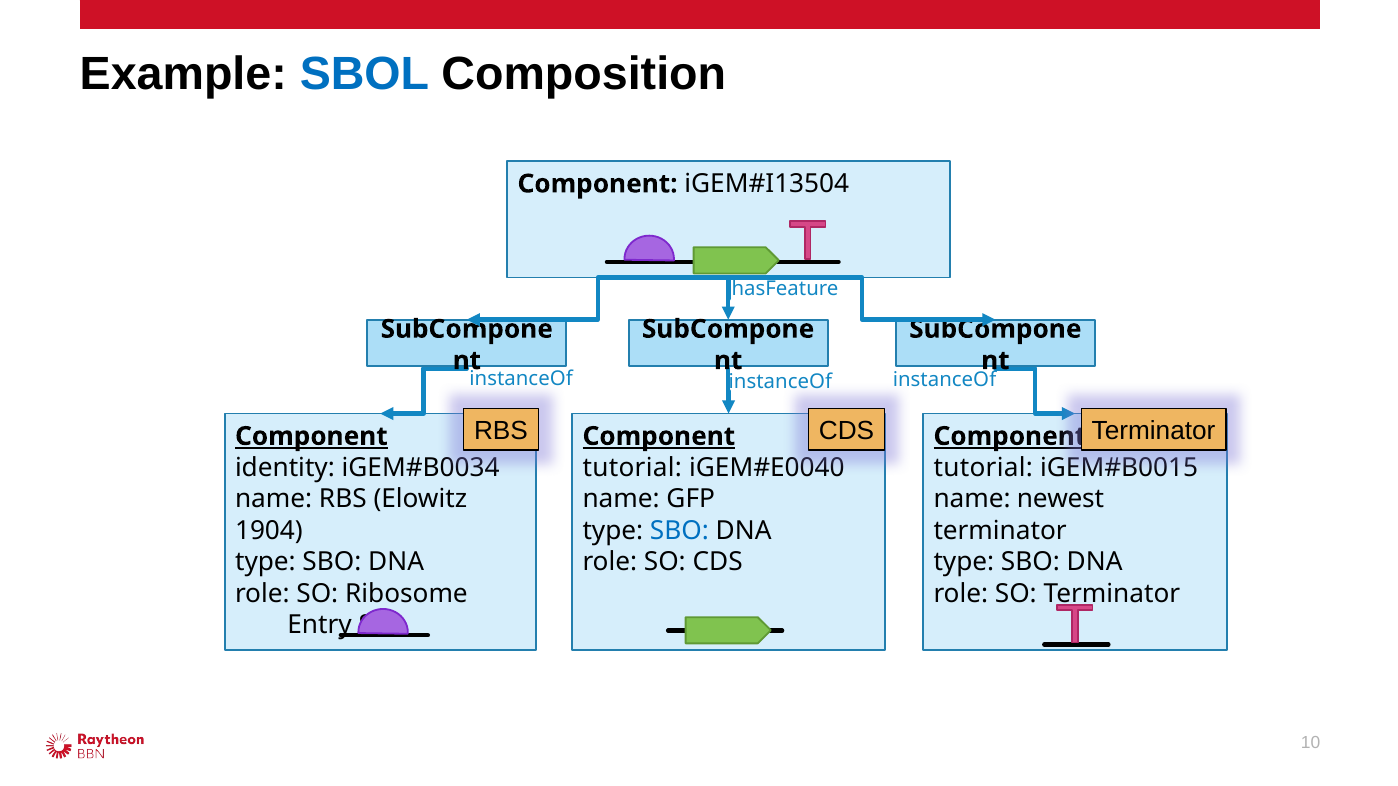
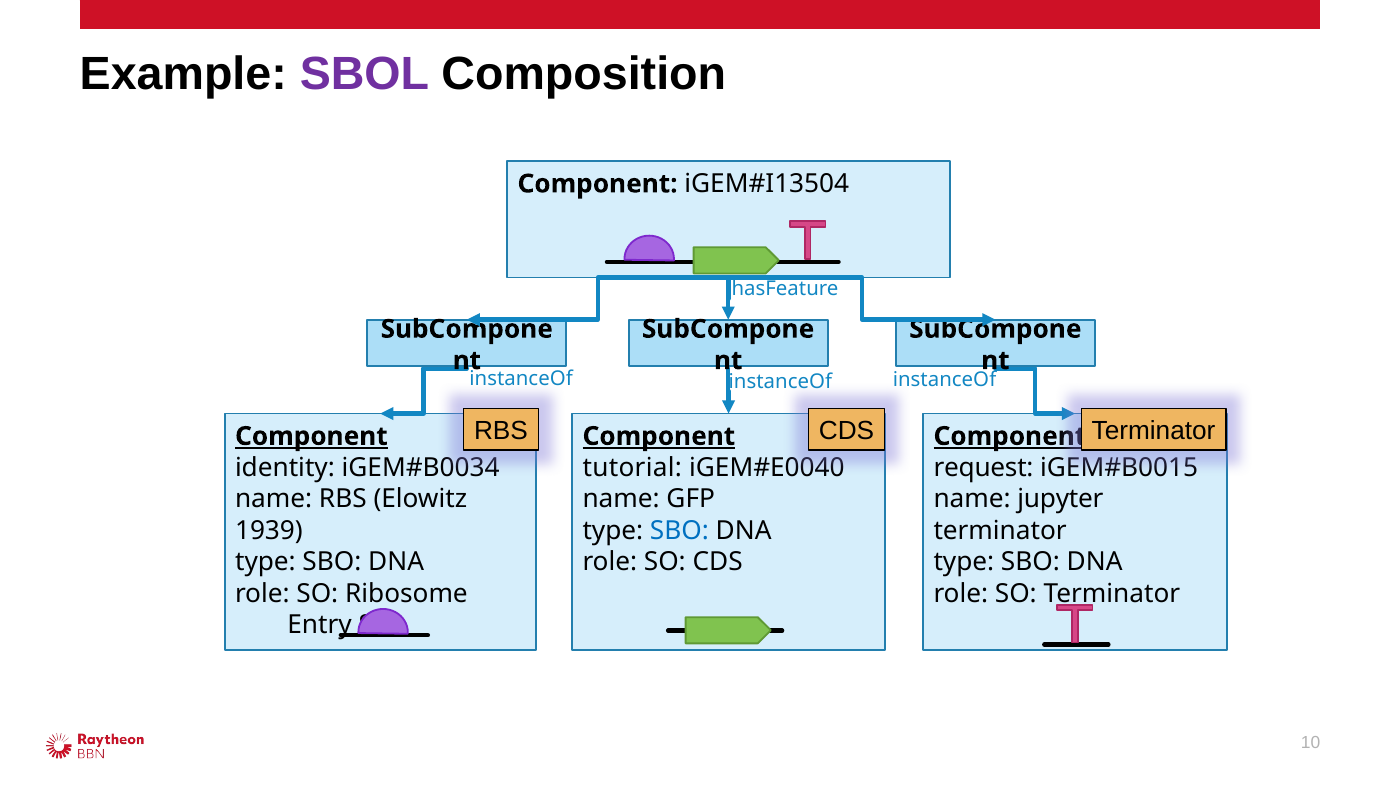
SBOL colour: blue -> purple
tutorial at (983, 468): tutorial -> request
newest: newest -> jupyter
1904: 1904 -> 1939
